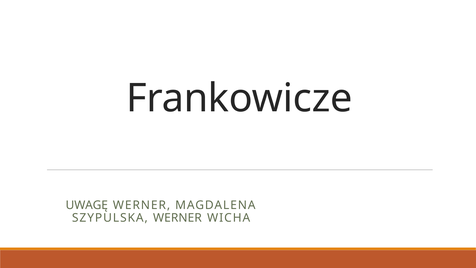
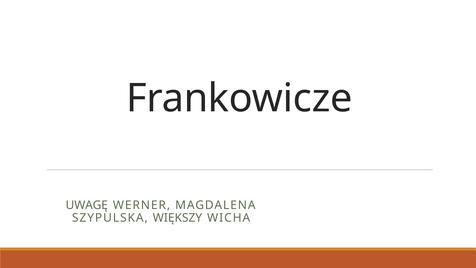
SZYPULSKA WERNER: WERNER -> WIĘKSZY
